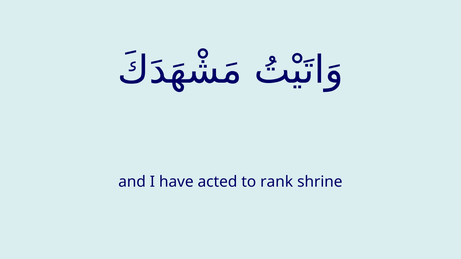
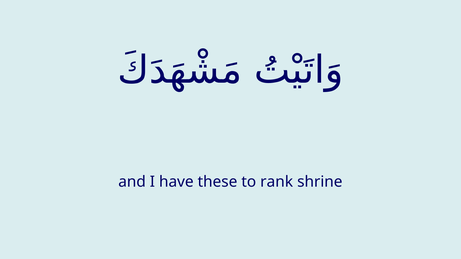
acted: acted -> these
